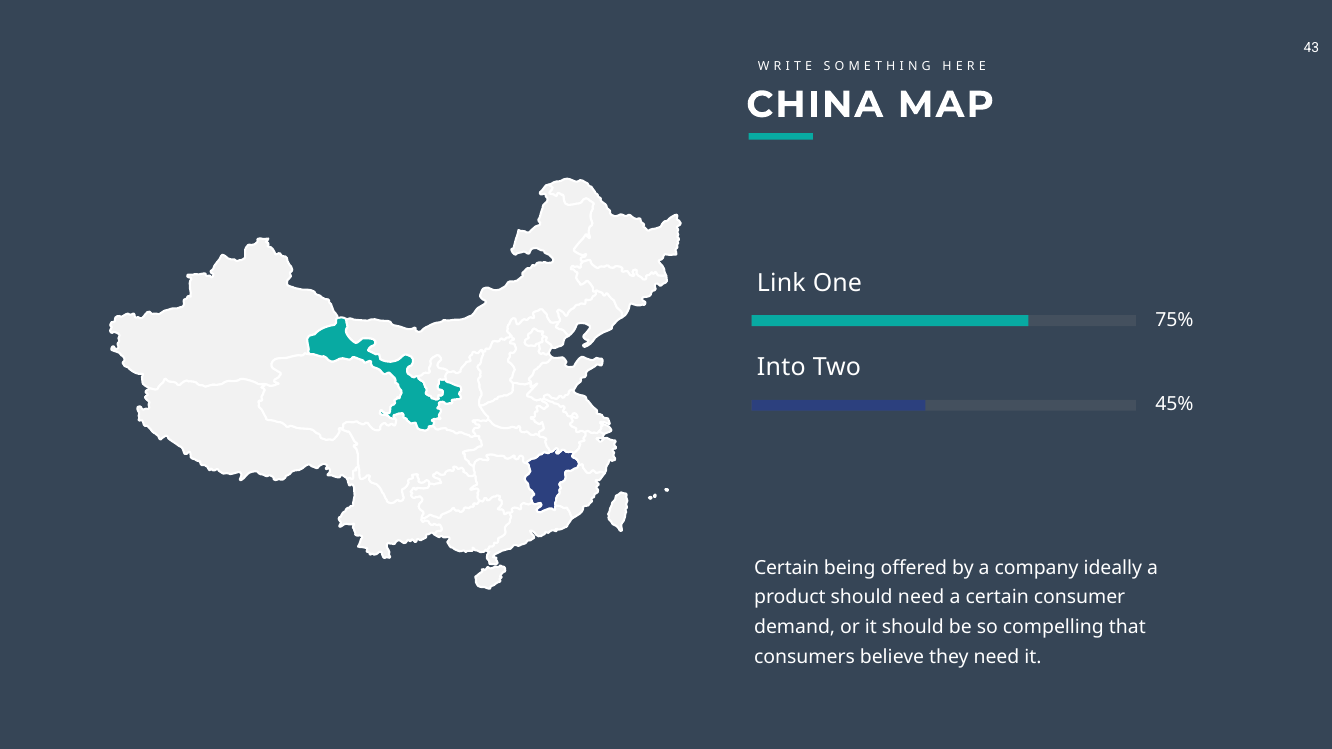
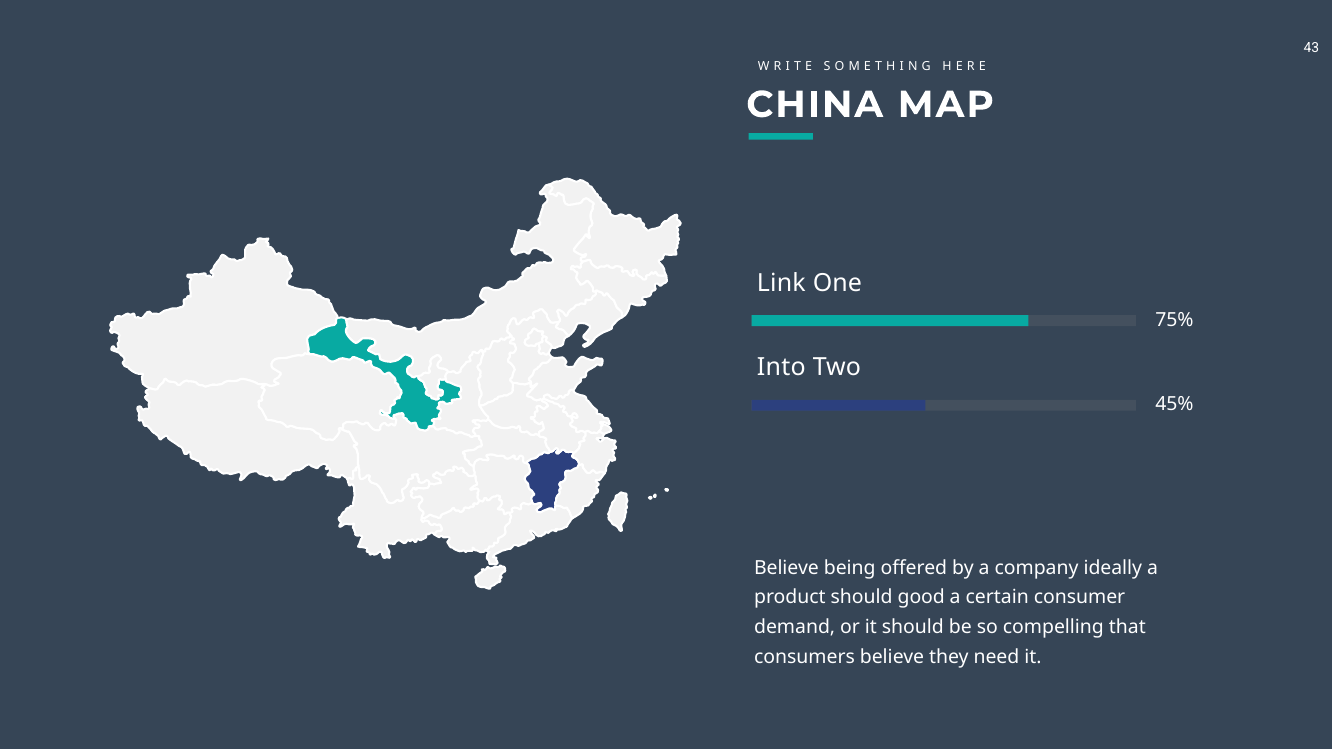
Certain at (787, 568): Certain -> Believe
should need: need -> good
